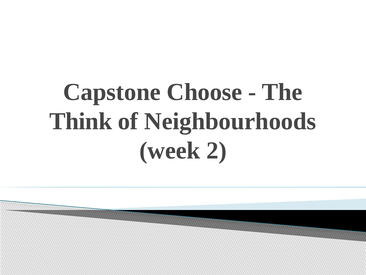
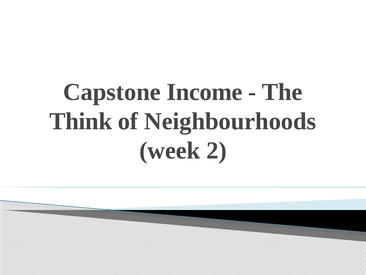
Choose: Choose -> Income
